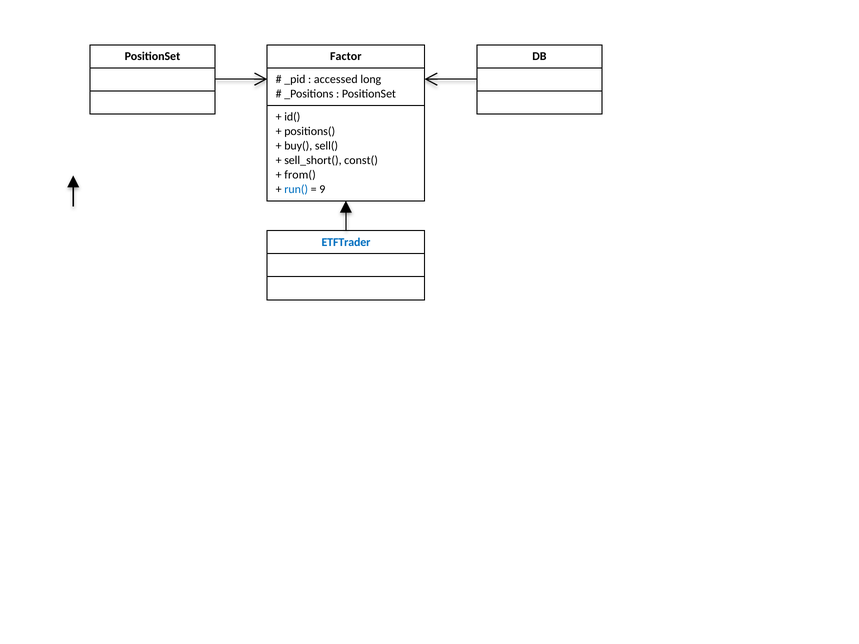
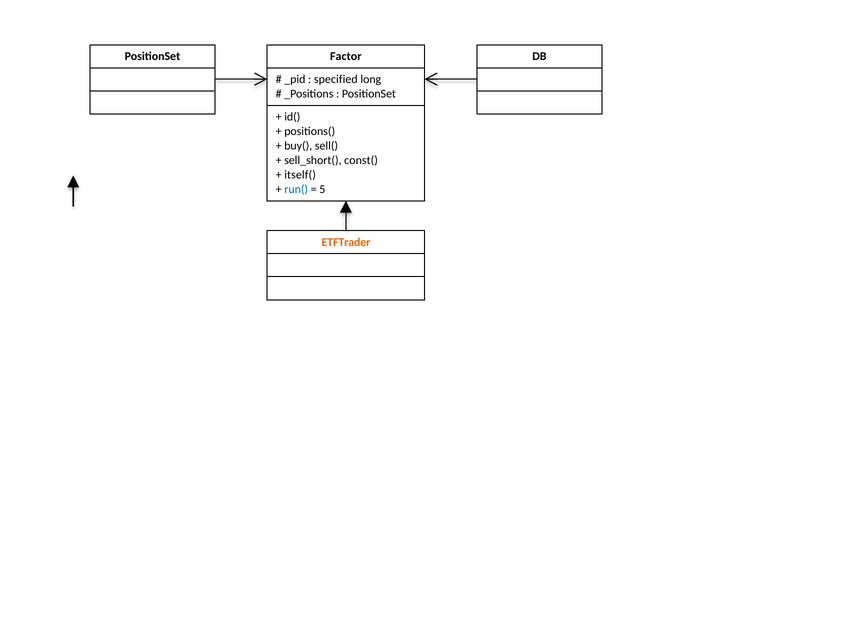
accessed: accessed -> specified
from(: from( -> itself(
9: 9 -> 5
ETFTrader colour: blue -> orange
